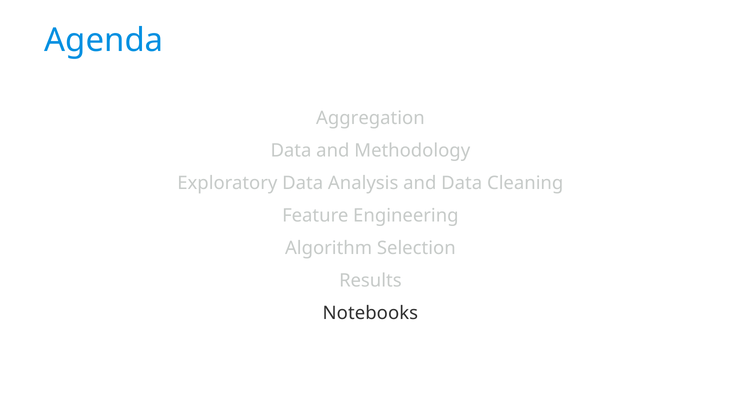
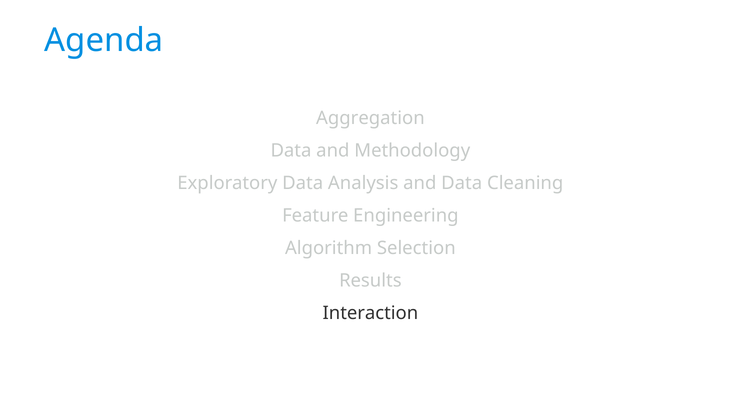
Notebooks: Notebooks -> Interaction
